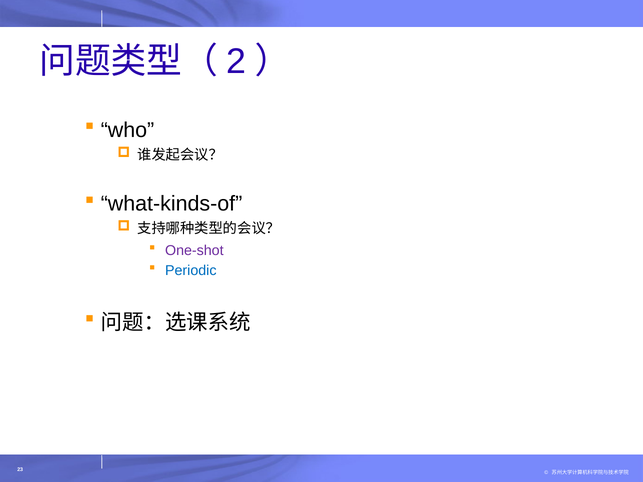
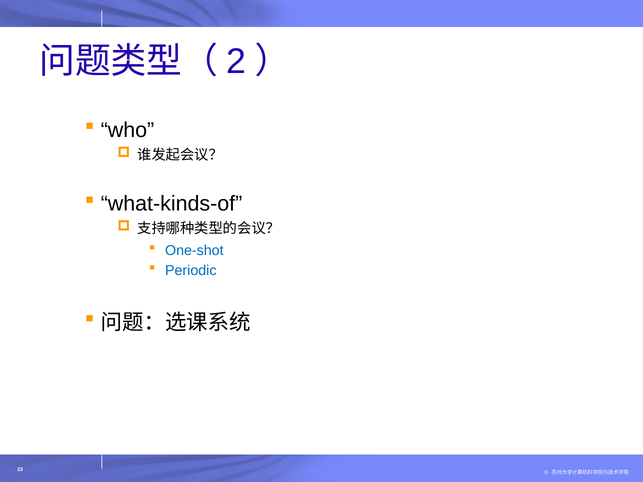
One-shot colour: purple -> blue
